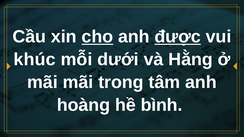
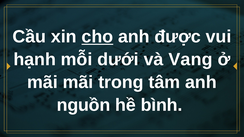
được underline: present -> none
khúc: khúc -> hạnh
Hằng: Hằng -> Vang
hoàng: hoàng -> nguồn
